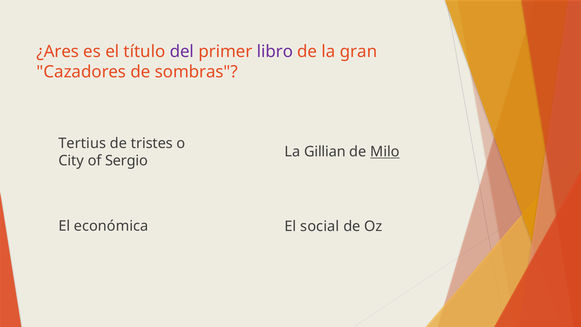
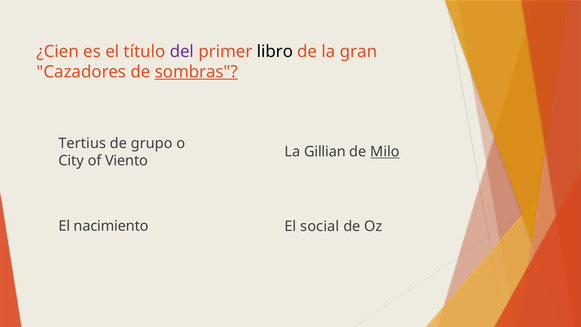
¿Ares: ¿Ares -> ¿Cien
libro colour: purple -> black
sombras underline: none -> present
tristes: tristes -> grupo
Sergio: Sergio -> Viento
económica: económica -> nacimiento
